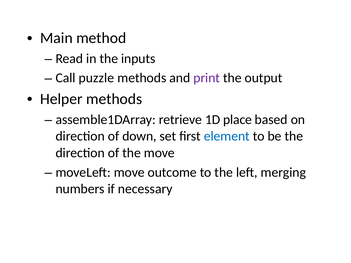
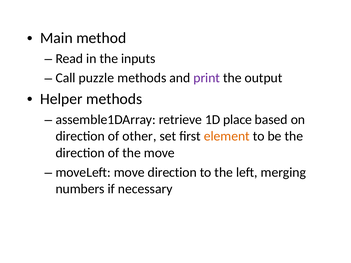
down: down -> other
element colour: blue -> orange
move outcome: outcome -> direction
